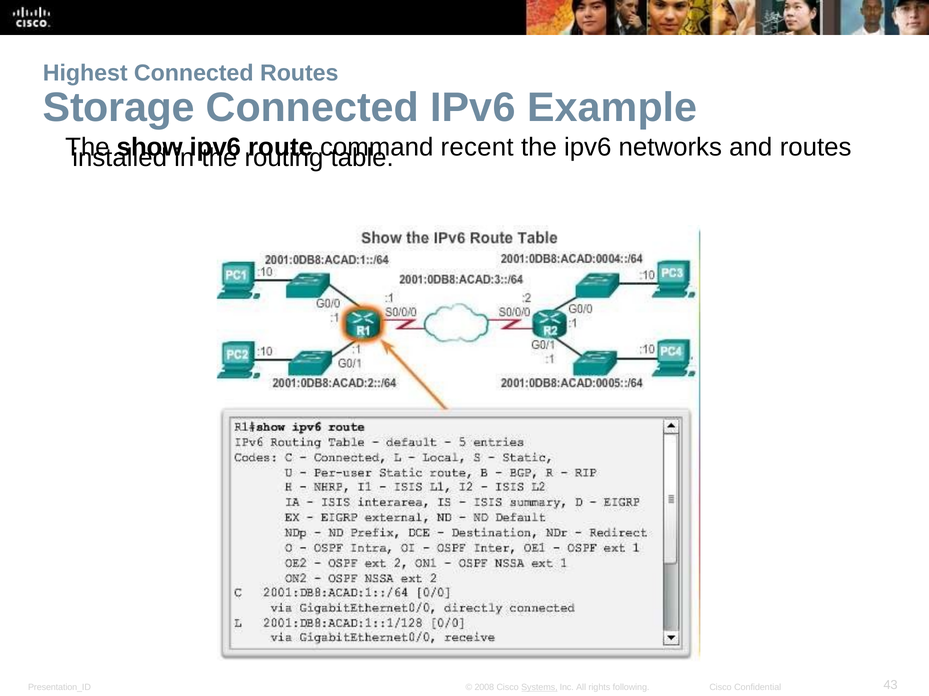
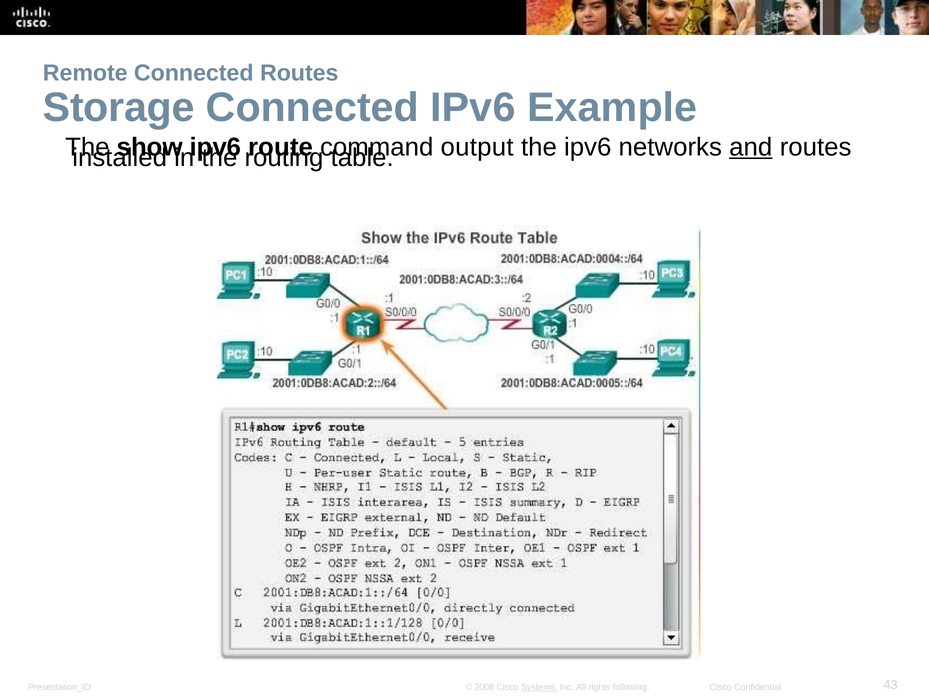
Highest: Highest -> Remote
recent: recent -> output
and underline: none -> present
